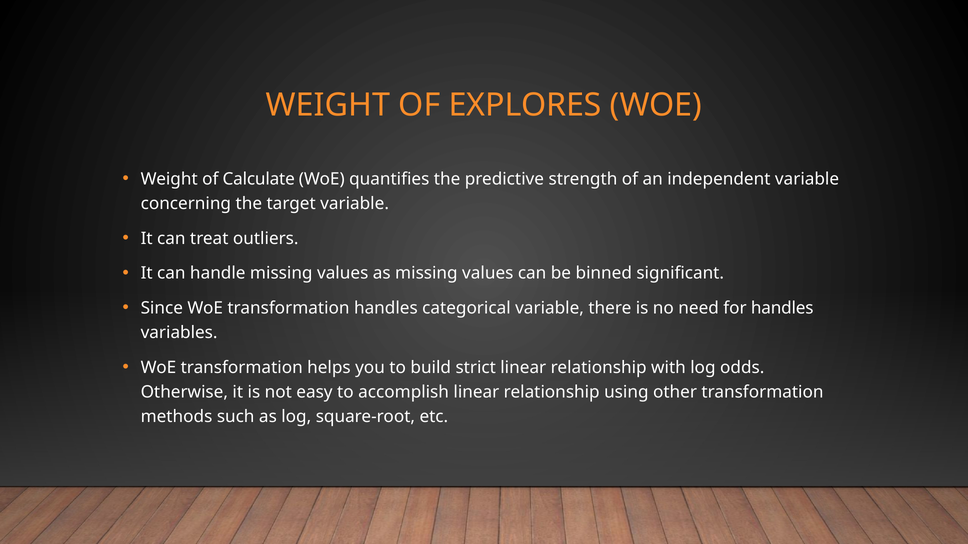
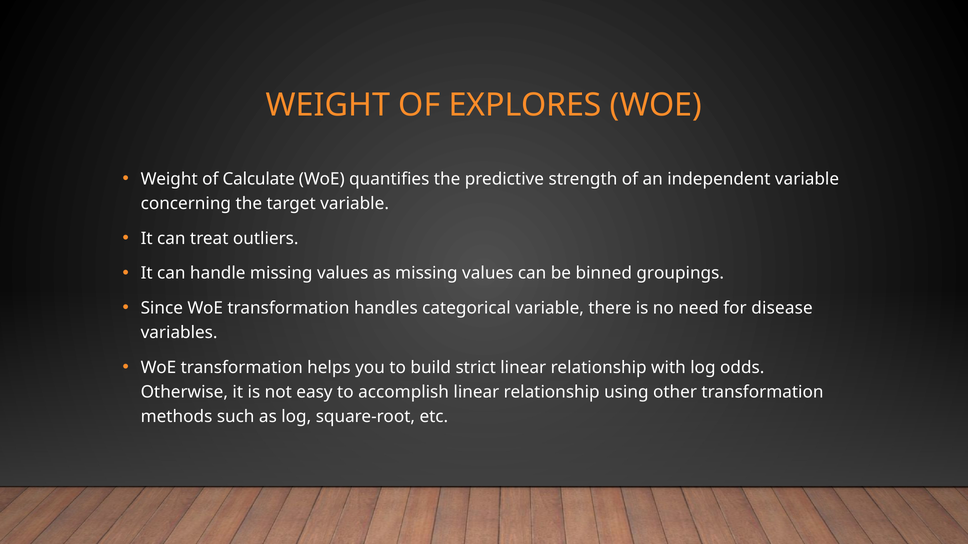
significant: significant -> groupings
for handles: handles -> disease
